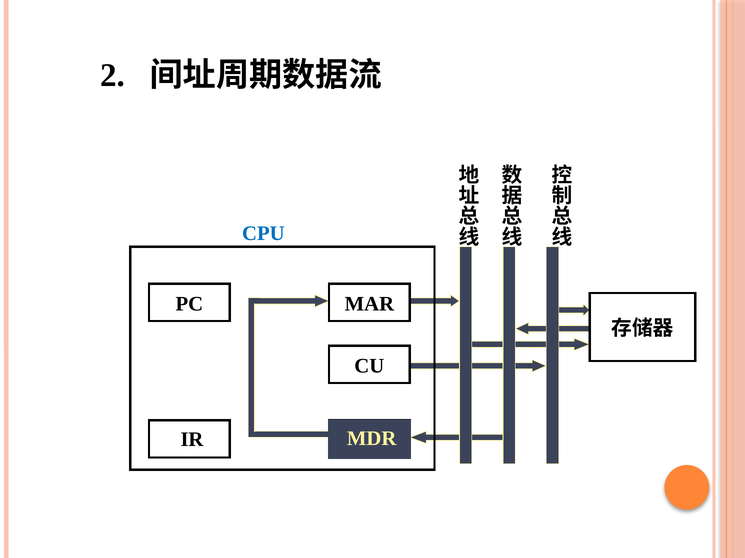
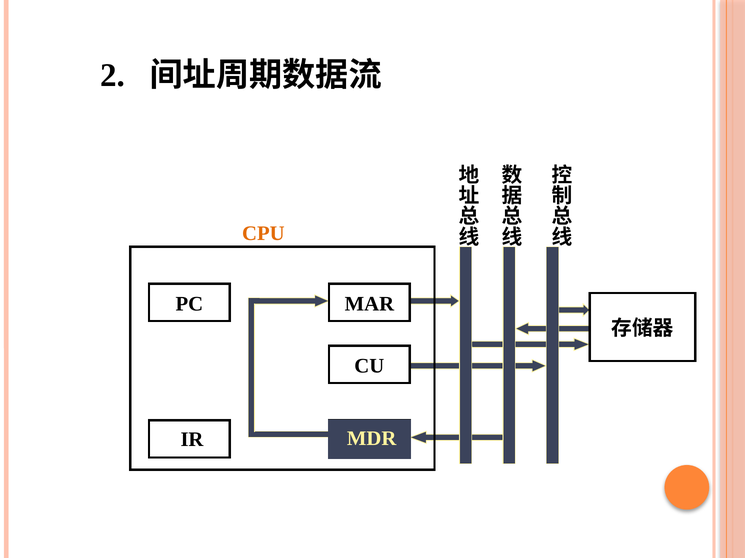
CPU colour: blue -> orange
